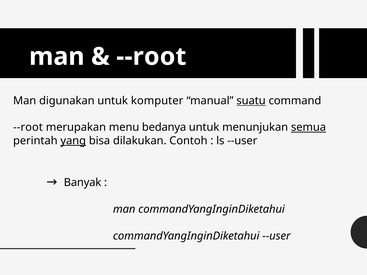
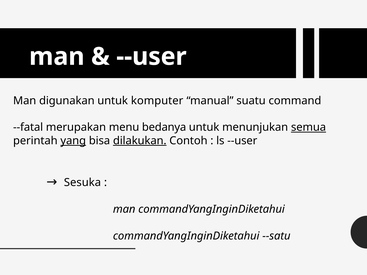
--root at (151, 57): --root -> --user
suatu underline: present -> none
--root at (28, 127): --root -> --fatal
dilakukan underline: none -> present
Banyak: Banyak -> Sesuka
commandYangInginDiketahui --user: --user -> --satu
